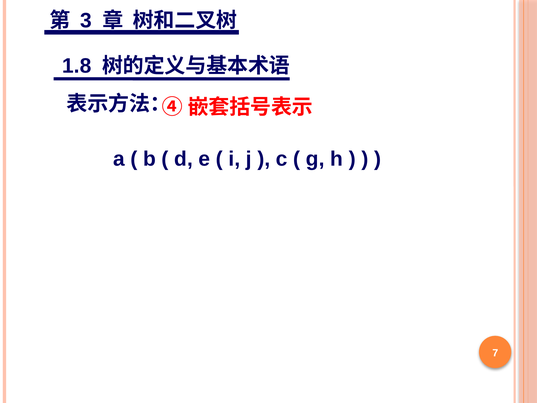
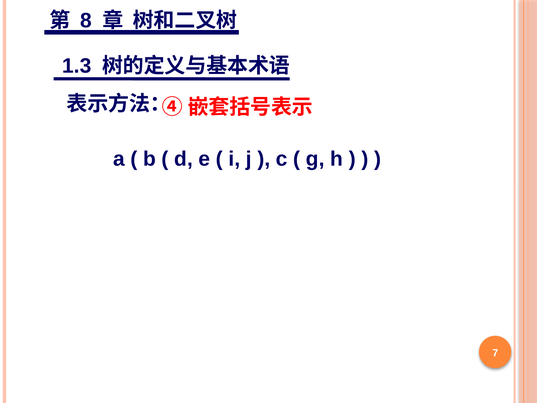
3: 3 -> 8
1.8: 1.8 -> 1.3
